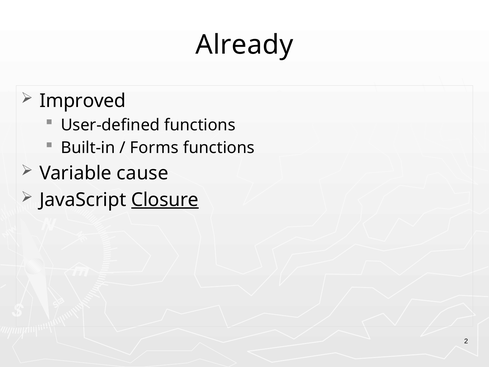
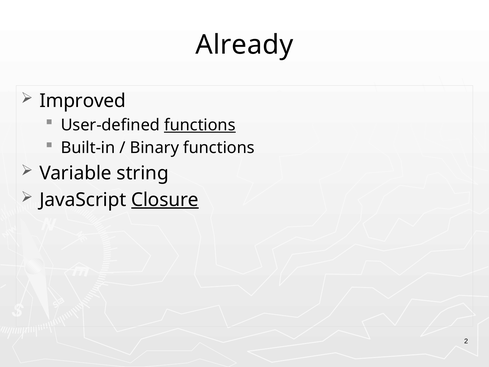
functions at (200, 125) underline: none -> present
Forms: Forms -> Binary
cause: cause -> string
